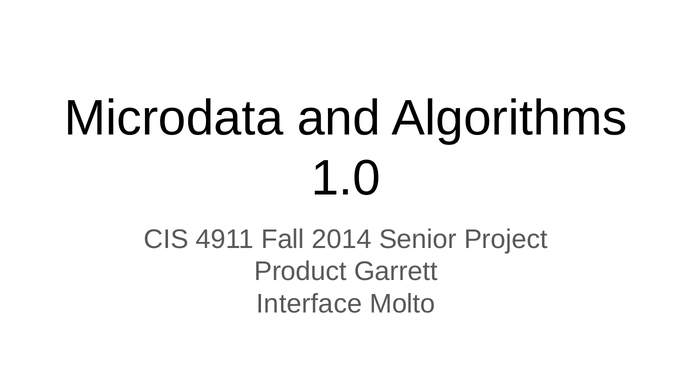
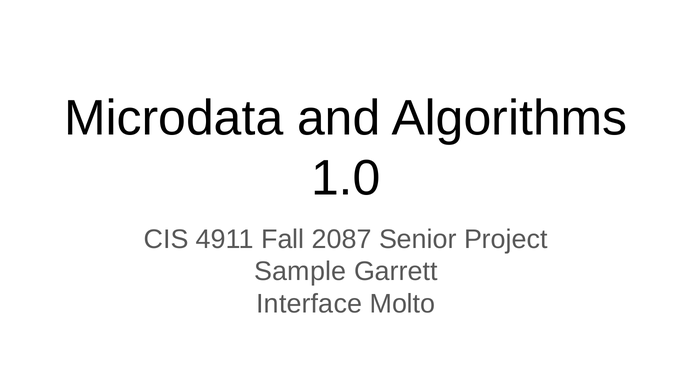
2014: 2014 -> 2087
Product: Product -> Sample
